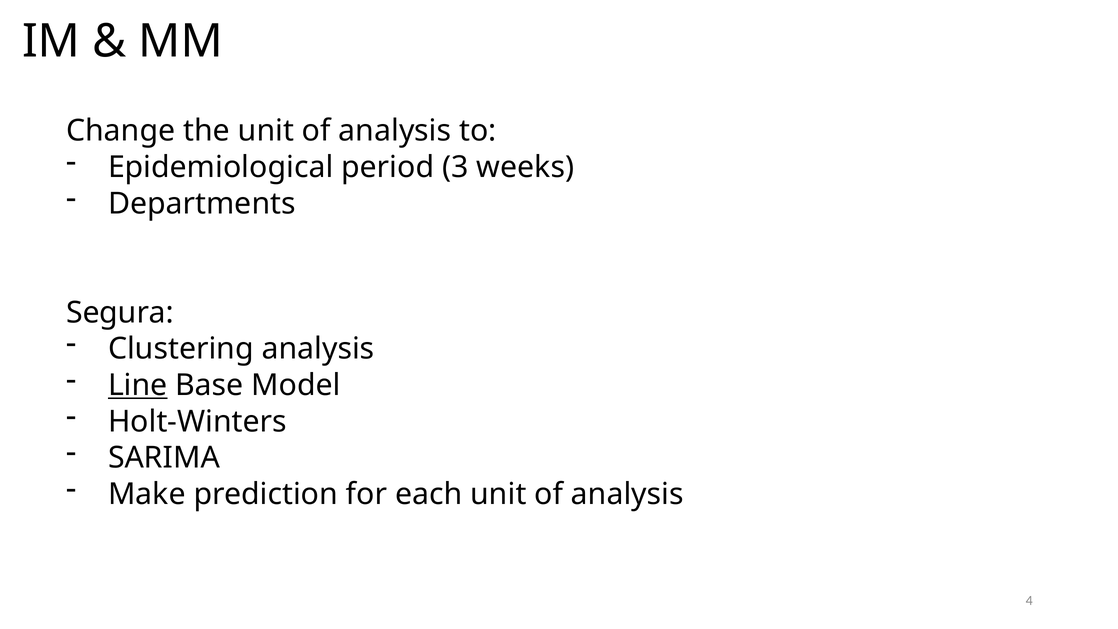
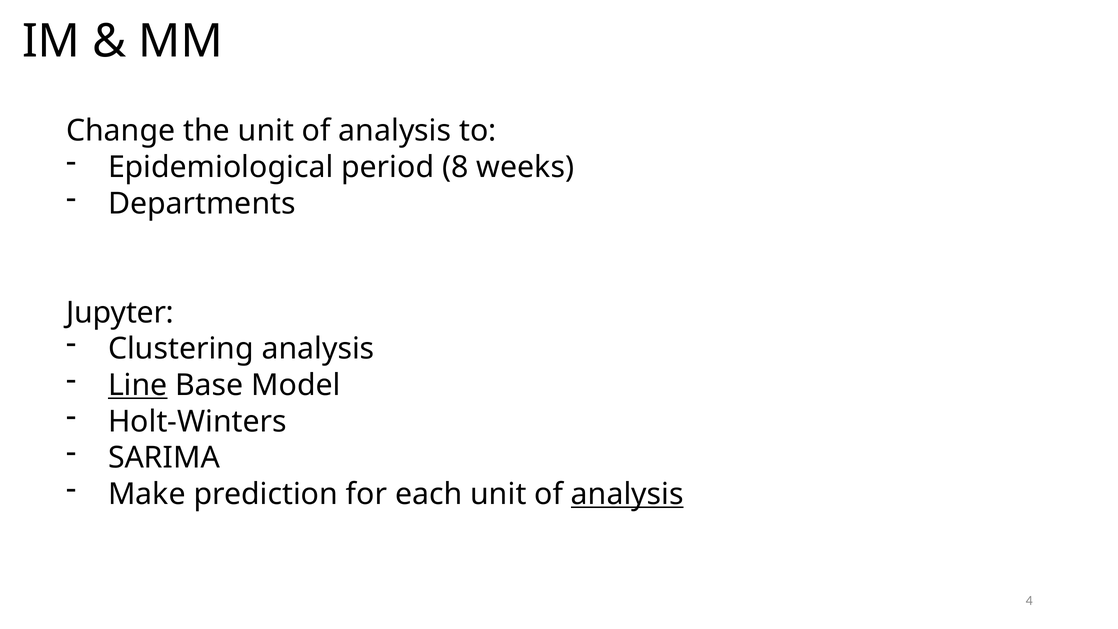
3: 3 -> 8
Segura: Segura -> Jupyter
analysis at (627, 494) underline: none -> present
